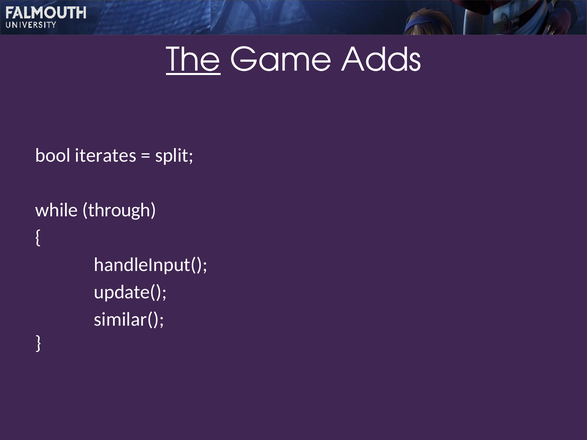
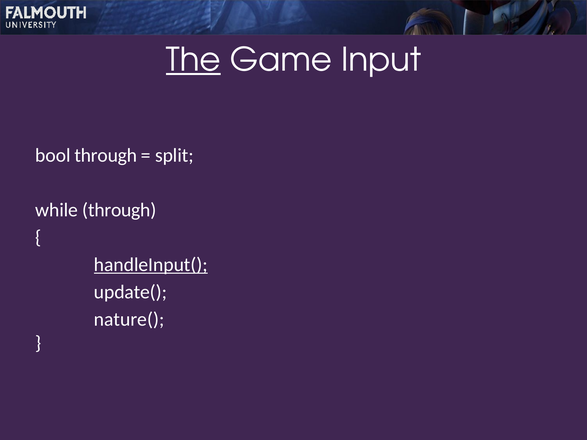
Adds: Adds -> Input
bool iterates: iterates -> through
handleInput( underline: none -> present
similar(: similar( -> nature(
